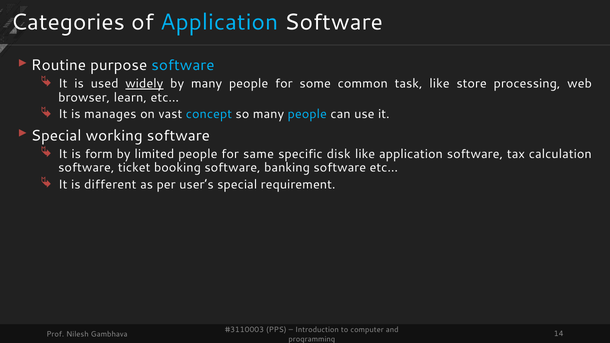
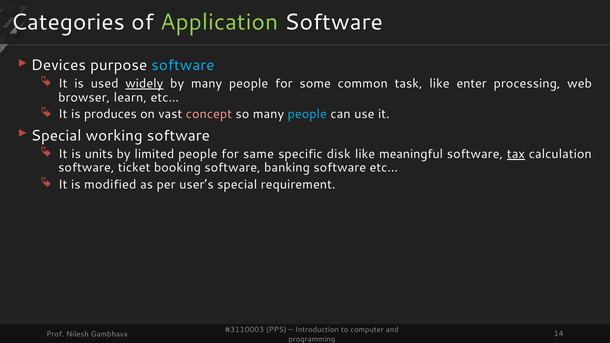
Application at (219, 22) colour: light blue -> light green
Routine: Routine -> Devices
store: store -> enter
manages: manages -> produces
concept colour: light blue -> pink
form: form -> units
like application: application -> meaningful
tax underline: none -> present
different: different -> modified
